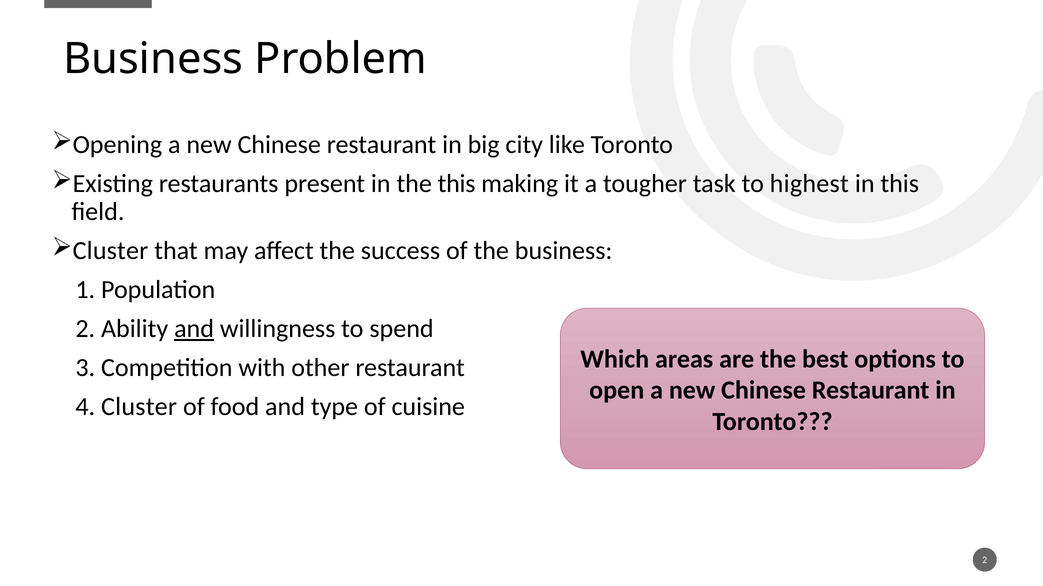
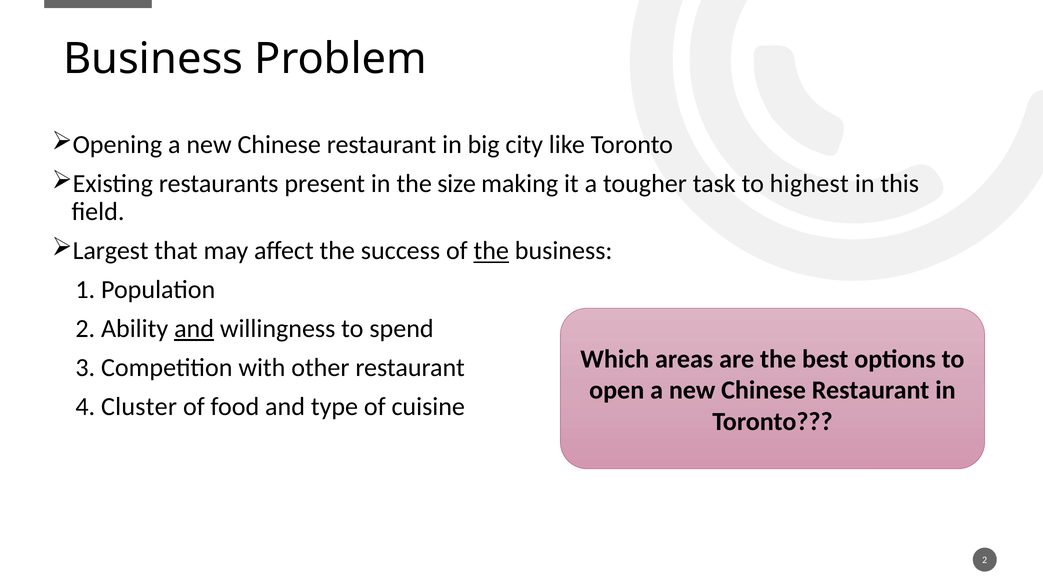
the this: this -> size
Cluster at (110, 251): Cluster -> Largest
the at (491, 251) underline: none -> present
